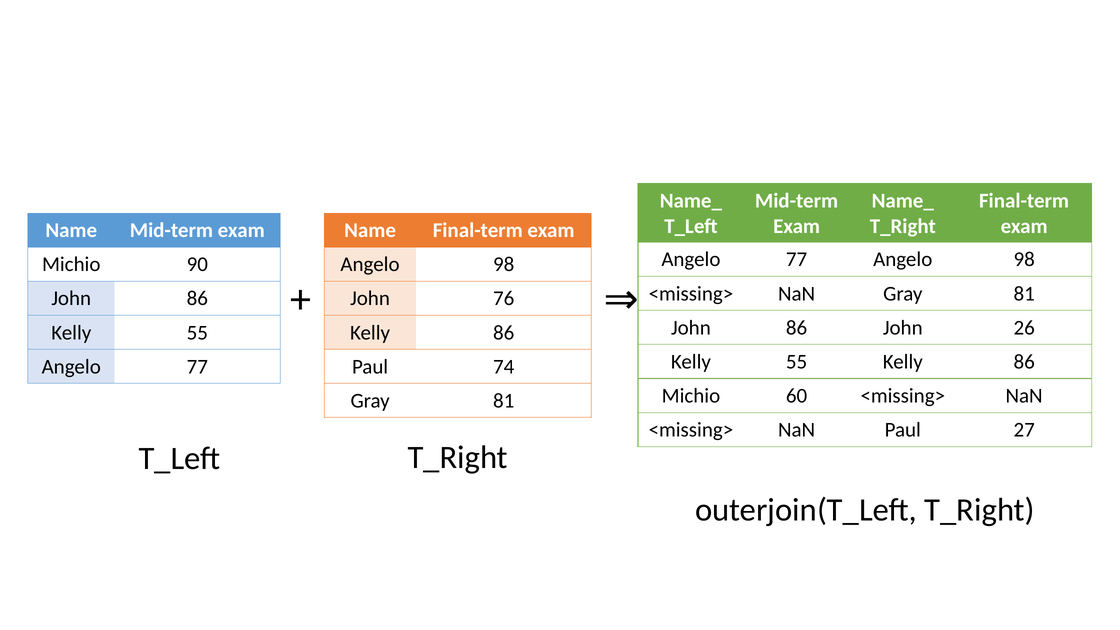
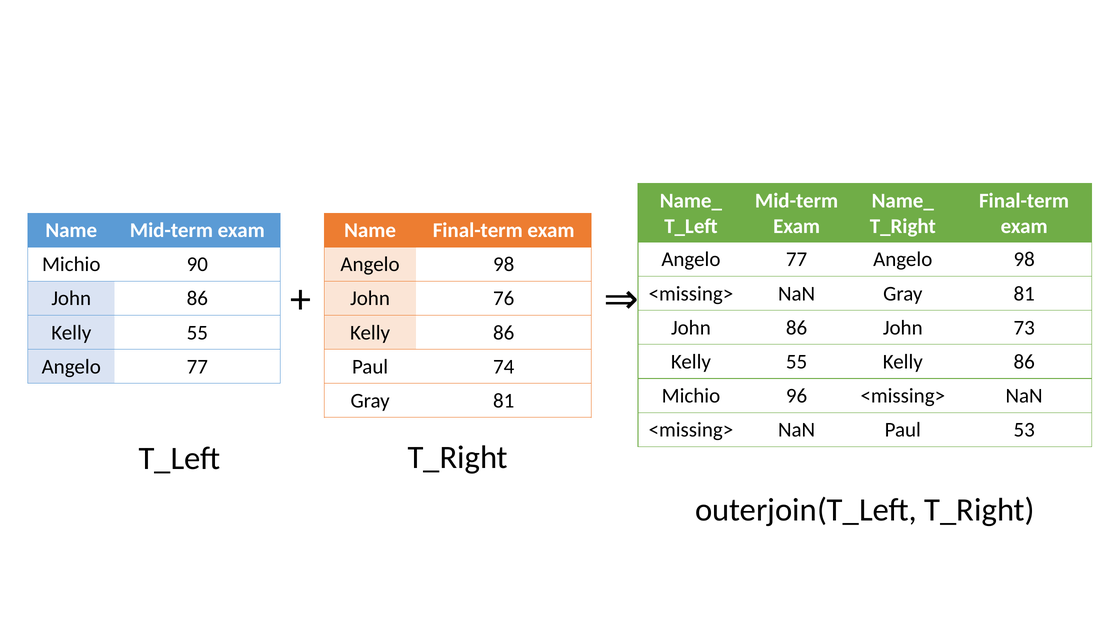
26: 26 -> 73
60: 60 -> 96
27: 27 -> 53
